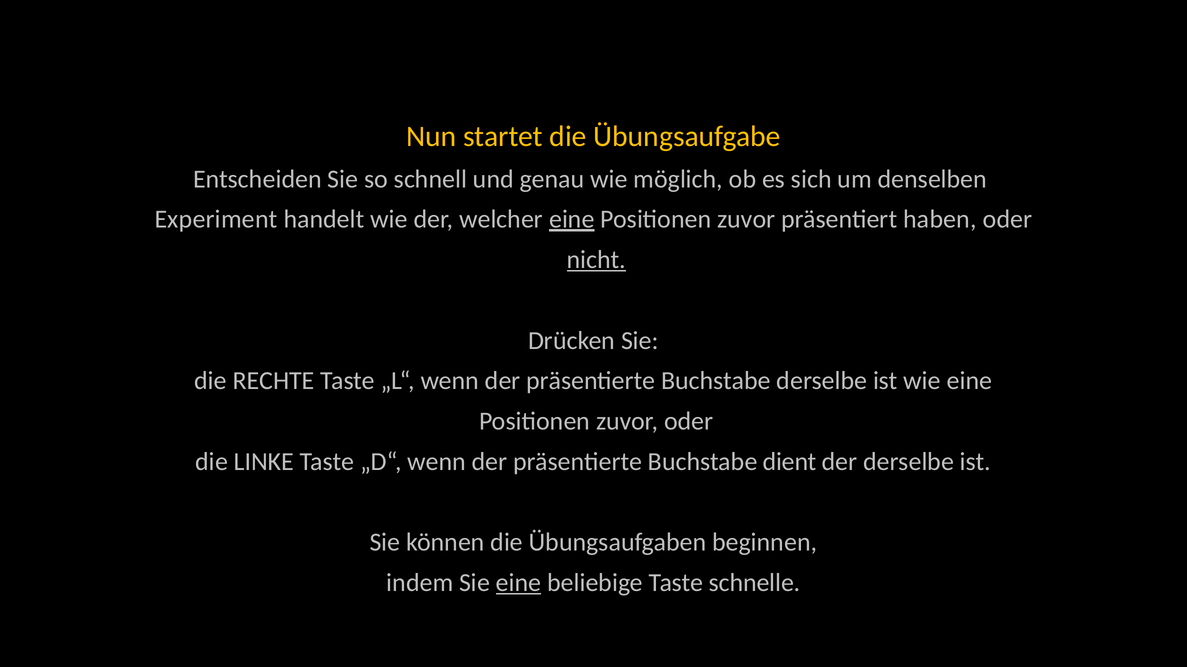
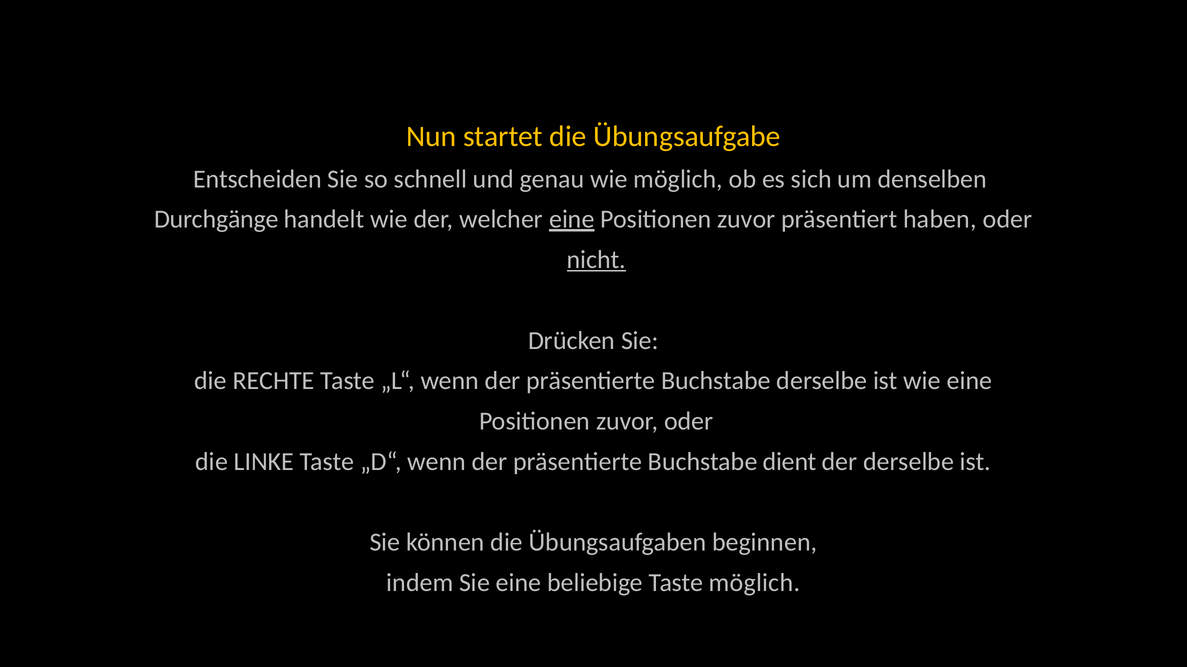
Experiment: Experiment -> Durchgänge
eine at (518, 583) underline: present -> none
Taste schnelle: schnelle -> möglich
